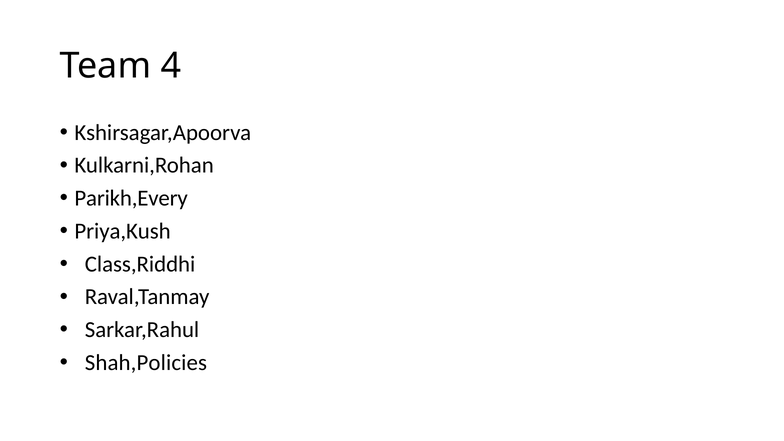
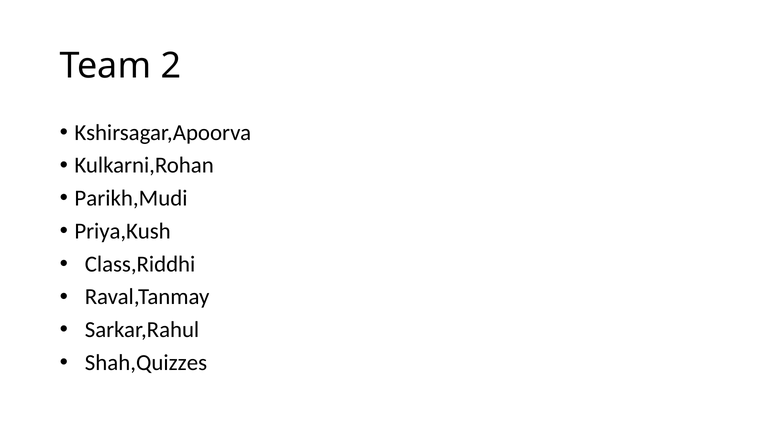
4: 4 -> 2
Parikh,Every: Parikh,Every -> Parikh,Mudi
Shah,Policies: Shah,Policies -> Shah,Quizzes
